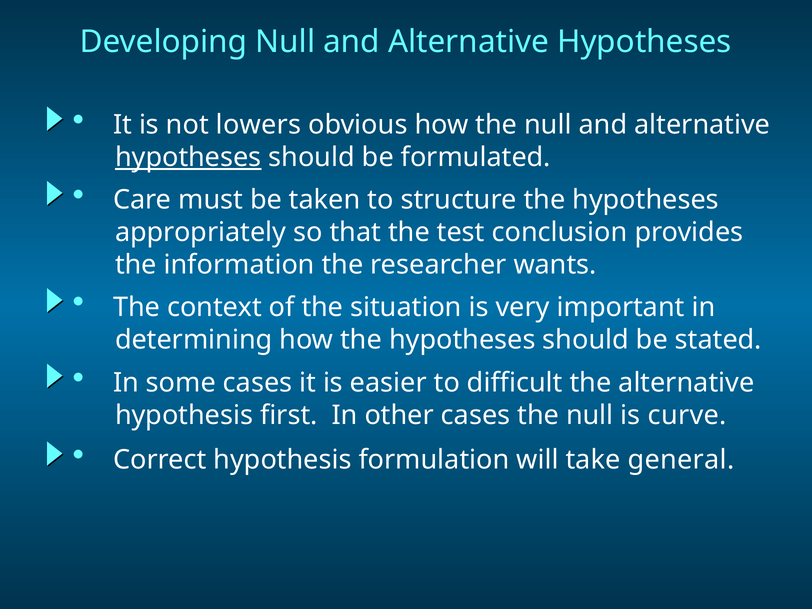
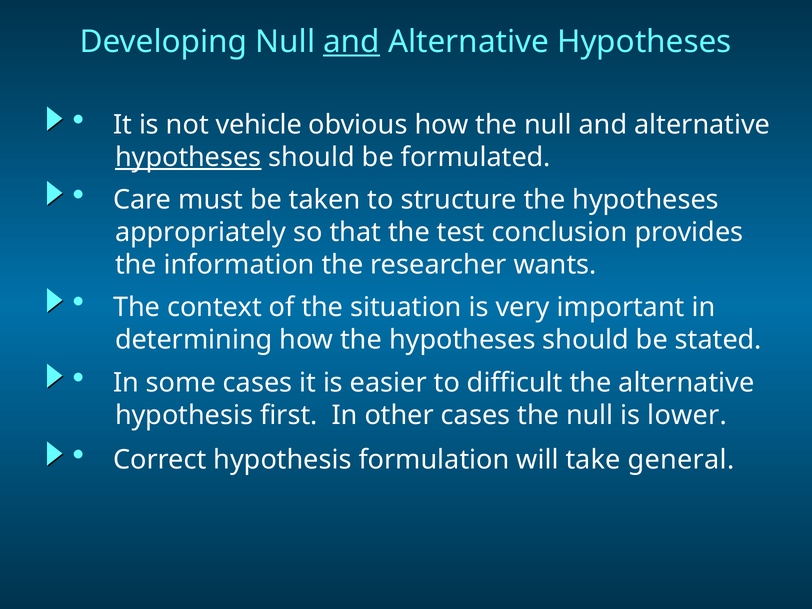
and at (352, 42) underline: none -> present
lowers: lowers -> vehicle
curve: curve -> lower
